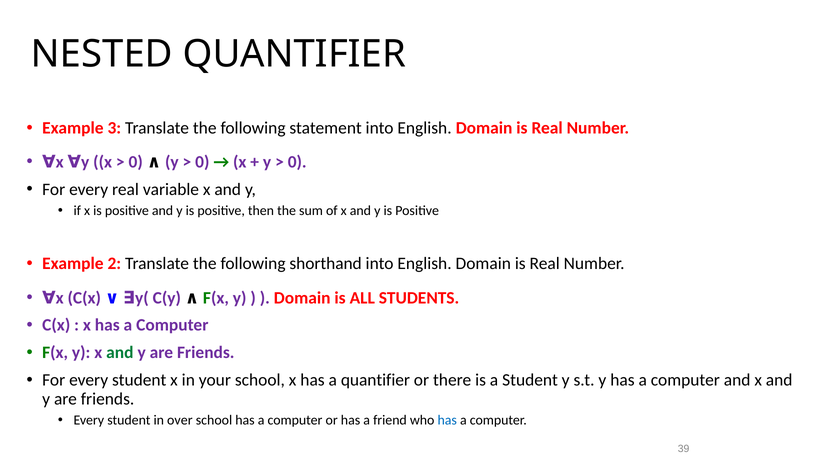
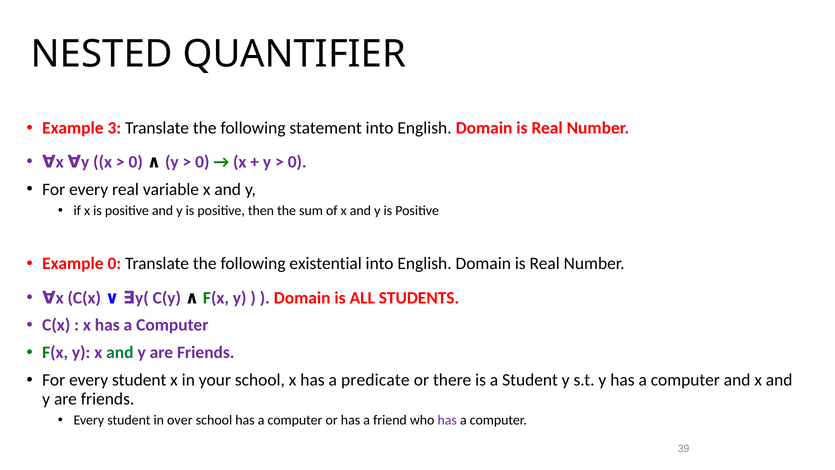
Example 2: 2 -> 0
shorthand: shorthand -> existential
a quantifier: quantifier -> predicate
has at (447, 420) colour: blue -> purple
